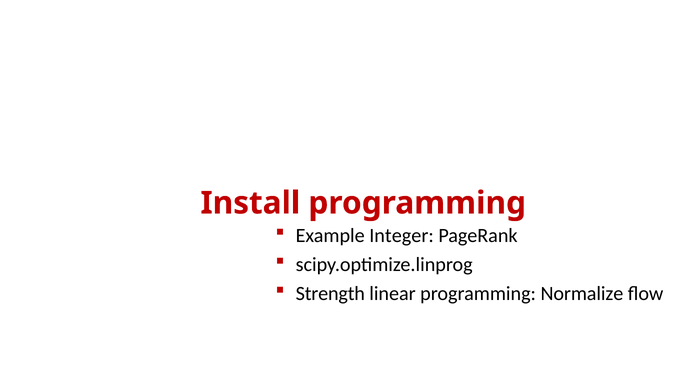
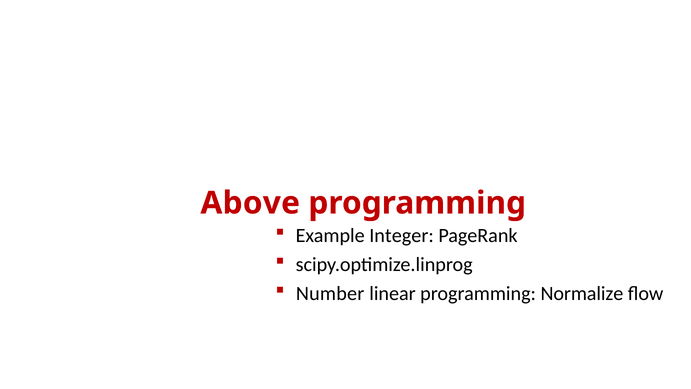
Install: Install -> Above
Strength: Strength -> Number
